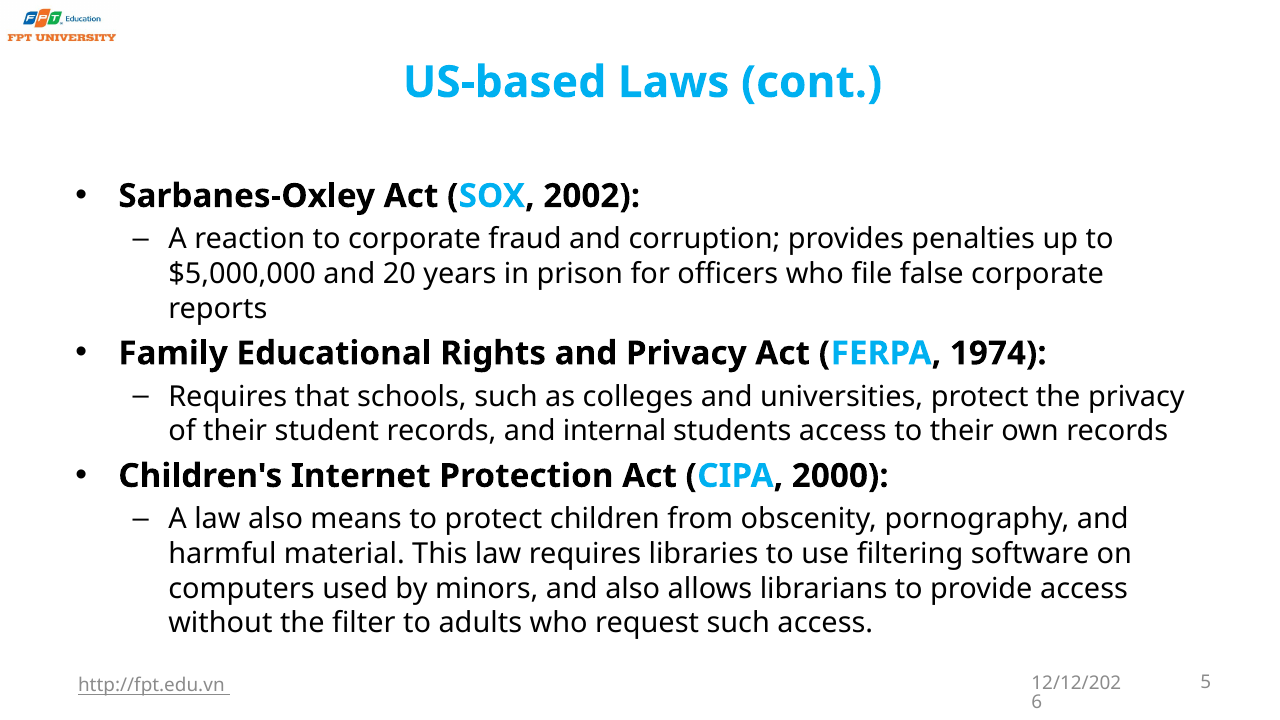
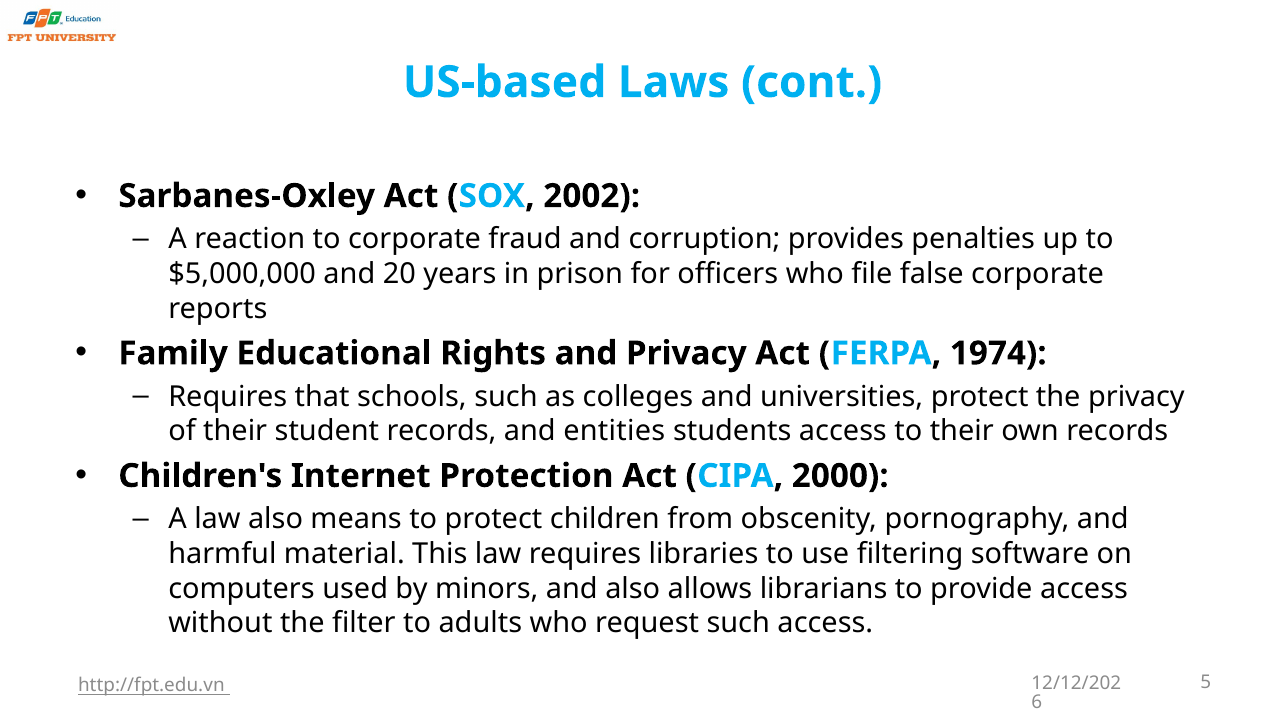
internal: internal -> entities
